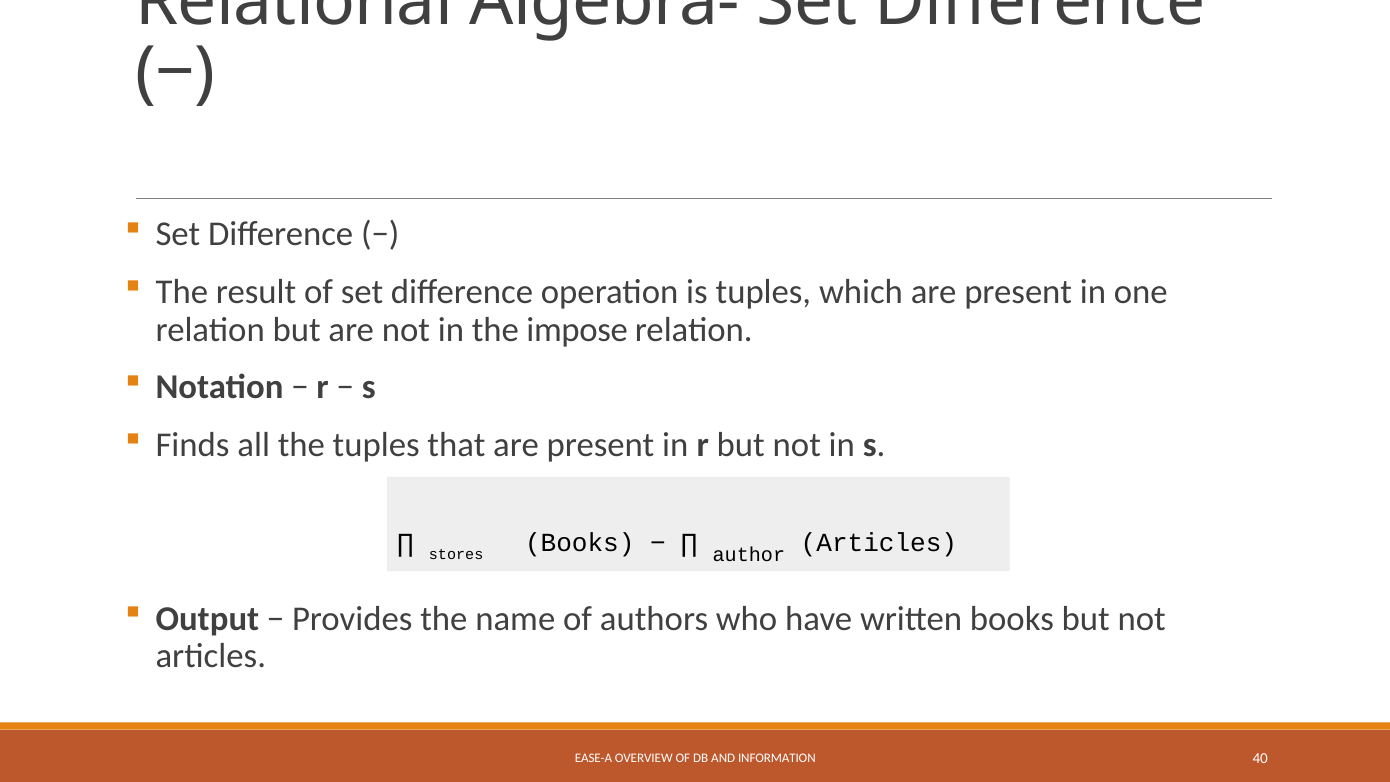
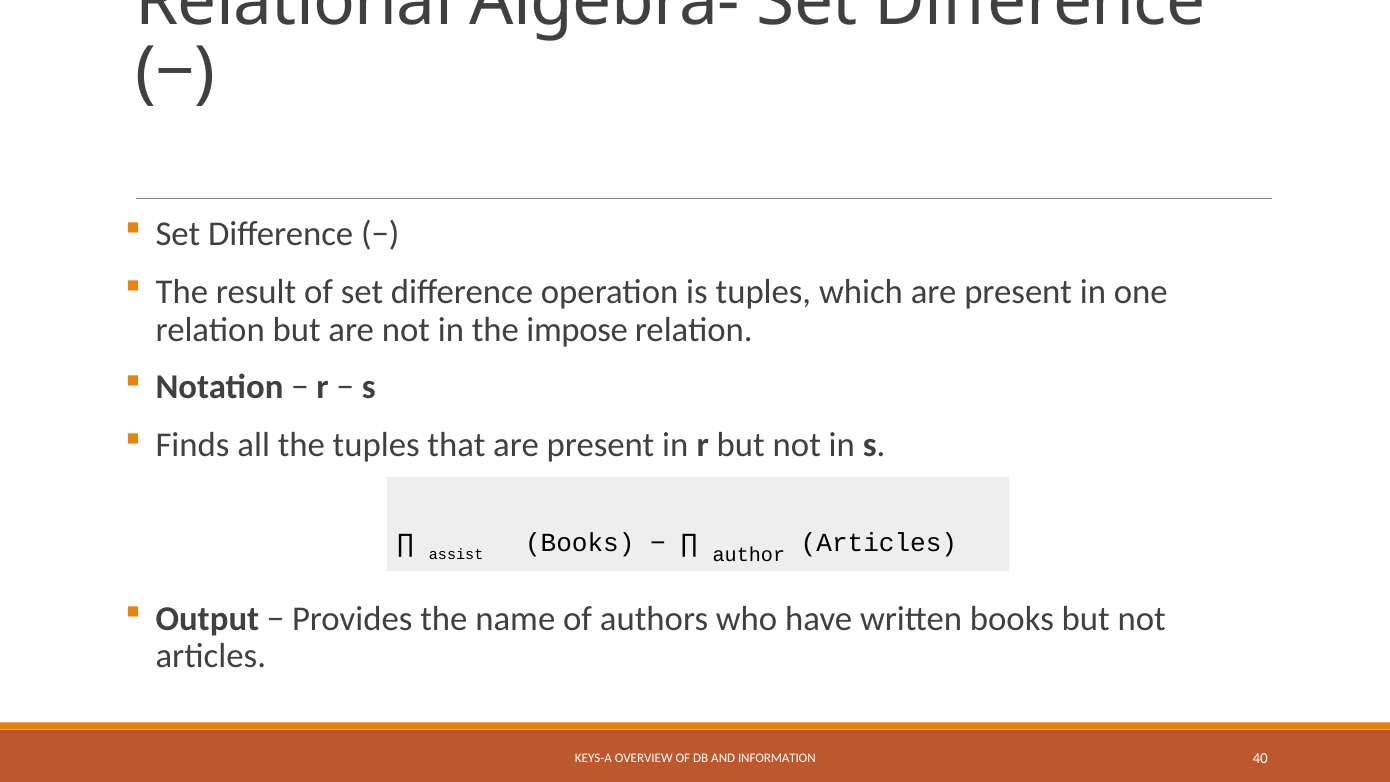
stores: stores -> assist
EASE-A: EASE-A -> KEYS-A
